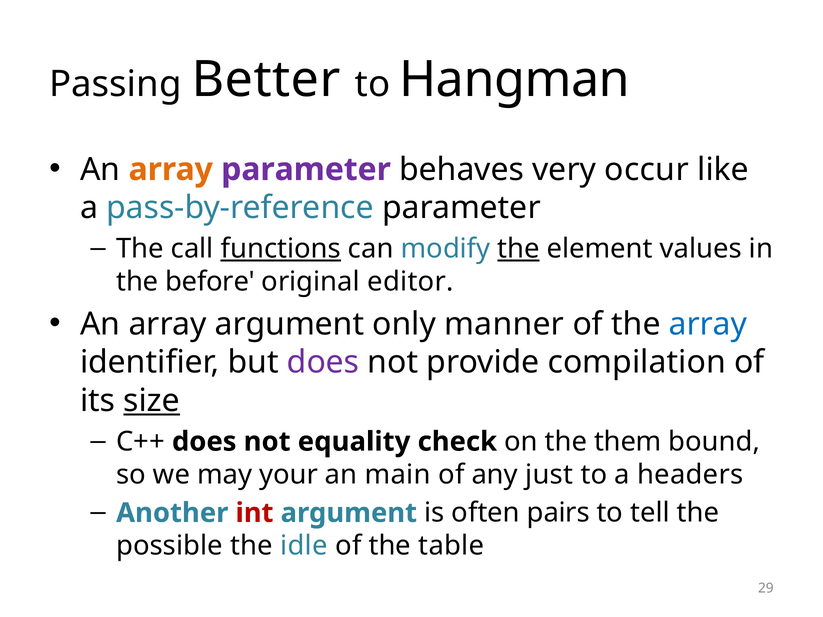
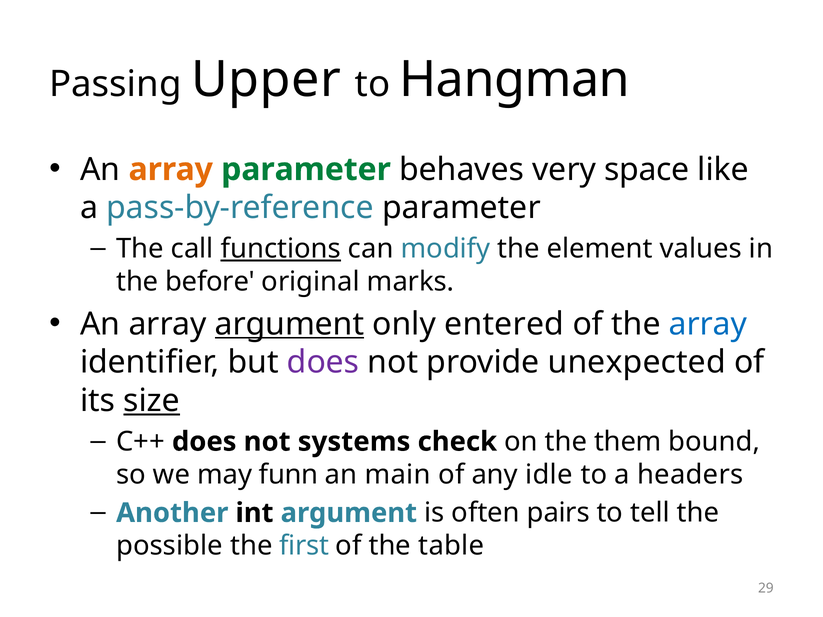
Better: Better -> Upper
parameter at (306, 170) colour: purple -> green
occur: occur -> space
the at (519, 249) underline: present -> none
editor: editor -> marks
argument at (290, 324) underline: none -> present
manner: manner -> entered
compilation: compilation -> unexpected
equality: equality -> systems
your: your -> funn
just: just -> idle
int colour: red -> black
idle: idle -> first
